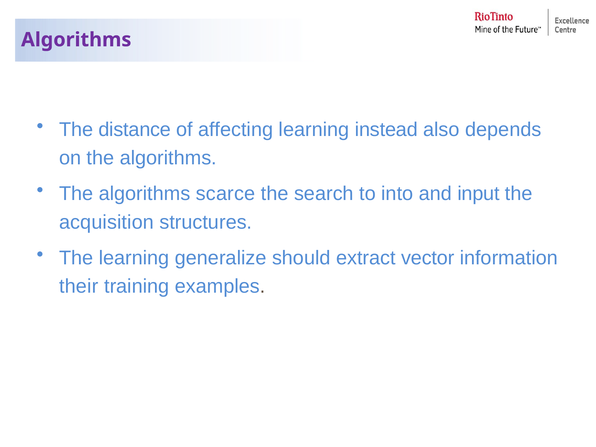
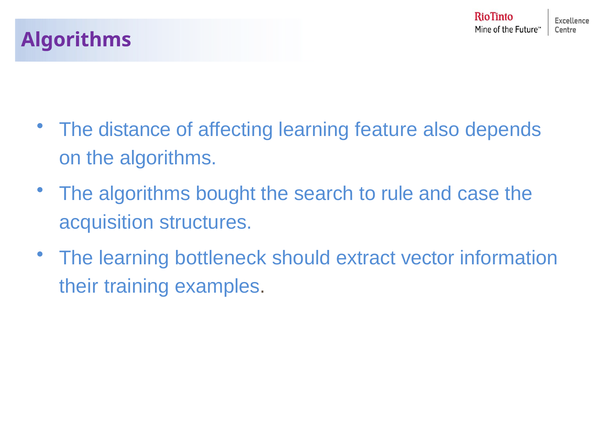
instead: instead -> feature
scarce: scarce -> bought
into: into -> rule
input: input -> case
generalize: generalize -> bottleneck
